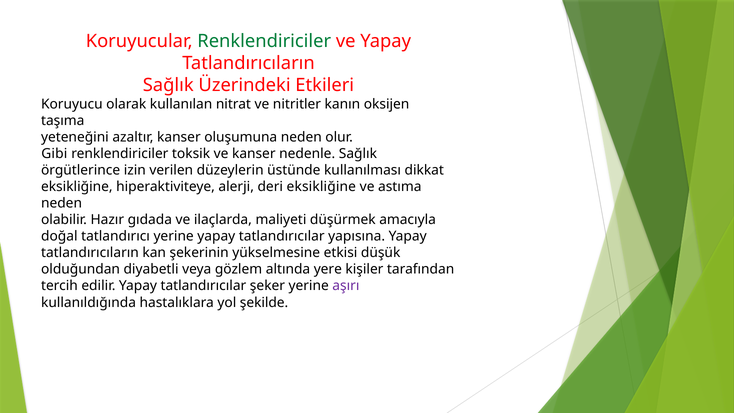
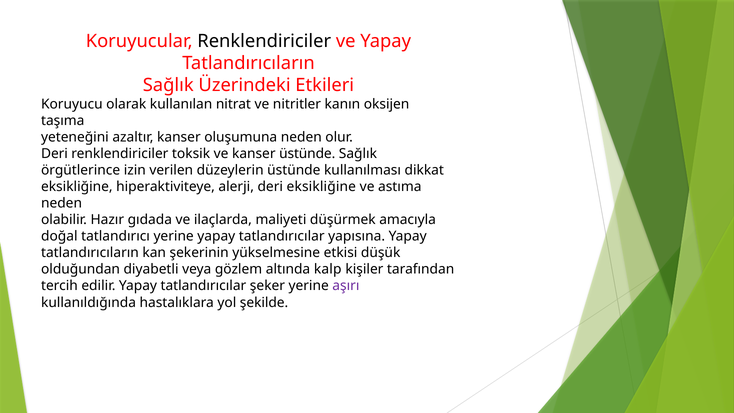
Renklendiriciler at (264, 41) colour: green -> black
Gibi at (54, 154): Gibi -> Deri
kanser nedenle: nedenle -> üstünde
yere: yere -> kalp
